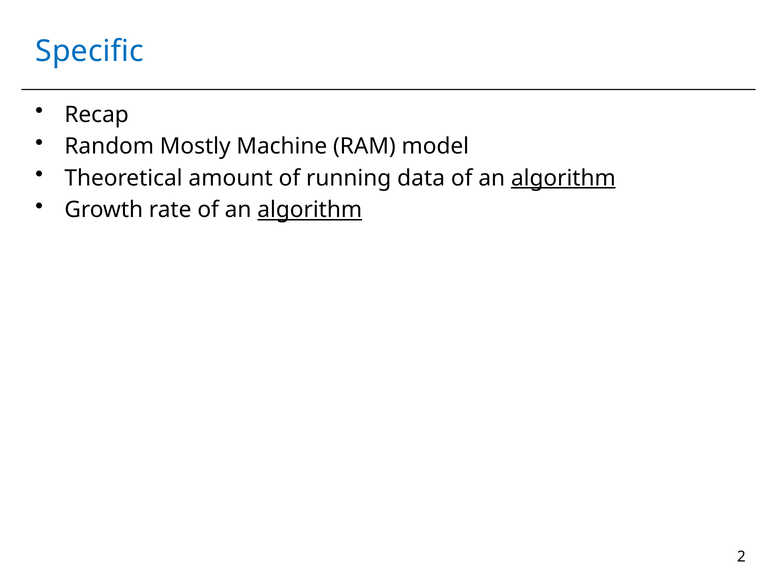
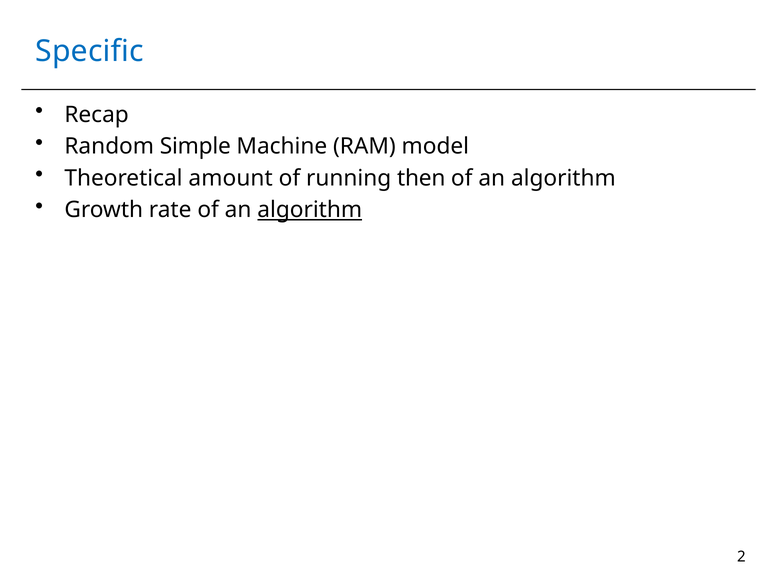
Mostly: Mostly -> Simple
data: data -> then
algorithm at (563, 178) underline: present -> none
